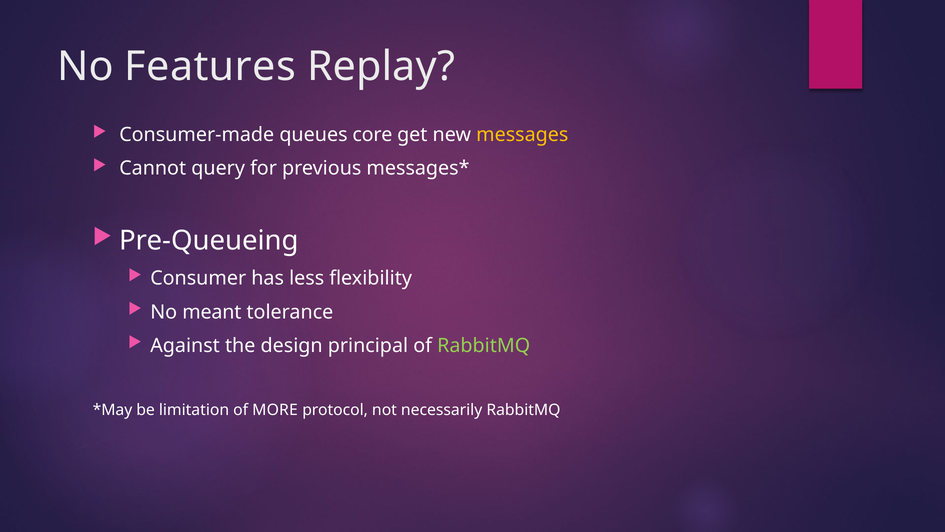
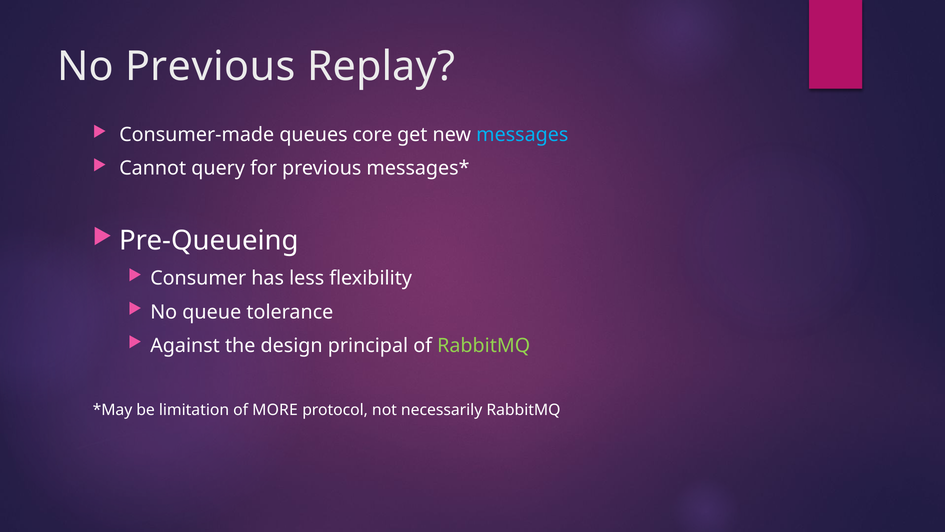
No Features: Features -> Previous
messages colour: yellow -> light blue
meant: meant -> queue
